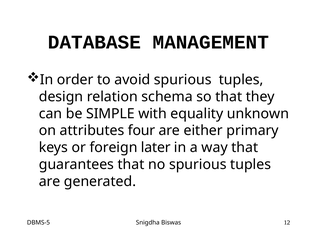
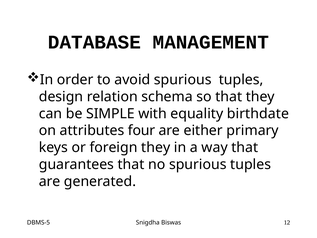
unknown: unknown -> birthdate
foreign later: later -> they
